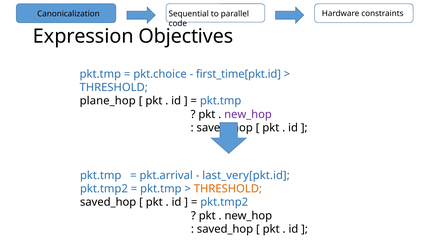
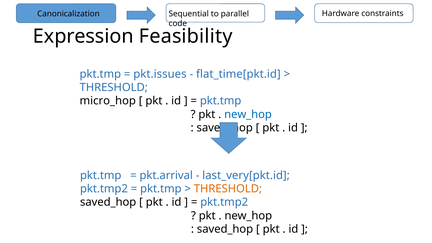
Objectives: Objectives -> Feasibility
pkt.choice: pkt.choice -> pkt.issues
first_time[pkt.id: first_time[pkt.id -> flat_time[pkt.id
plane_hop: plane_hop -> micro_hop
new_hop at (248, 114) colour: purple -> blue
